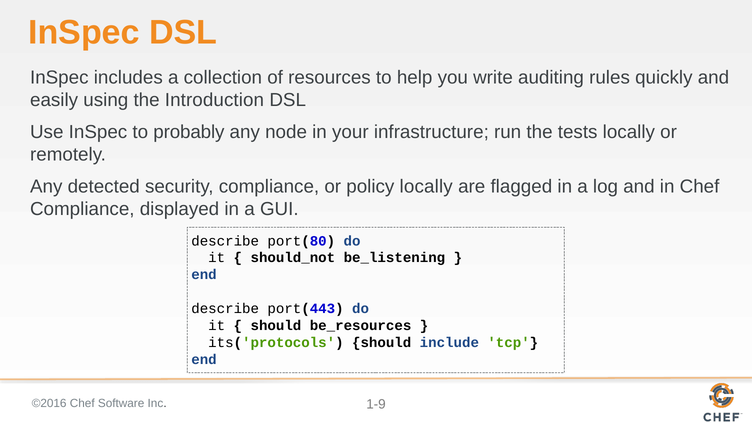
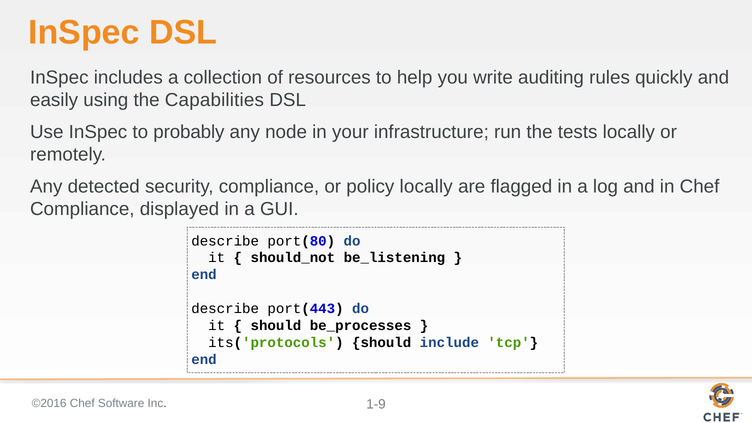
Introduction: Introduction -> Capabilities
be_resources: be_resources -> be_processes
